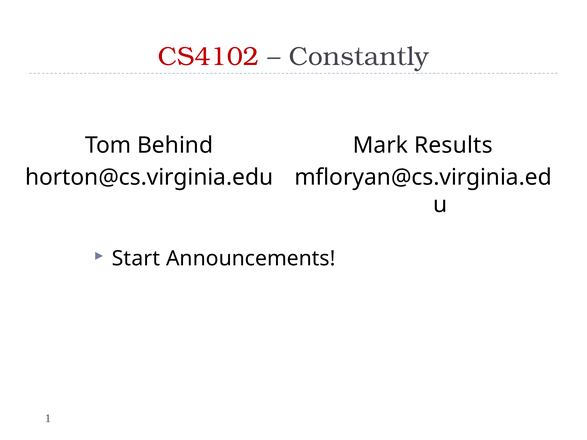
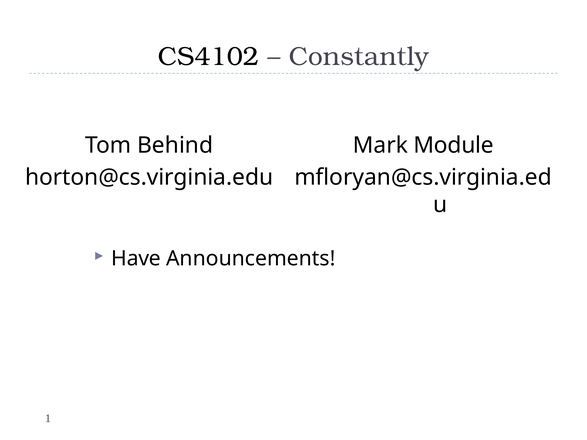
CS4102 colour: red -> black
Results: Results -> Module
Start: Start -> Have
